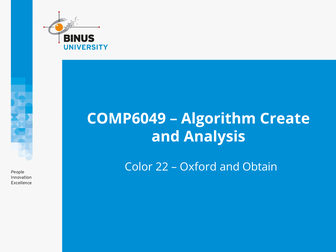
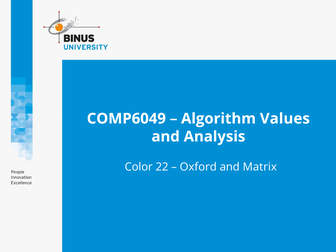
Create: Create -> Values
Obtain: Obtain -> Matrix
